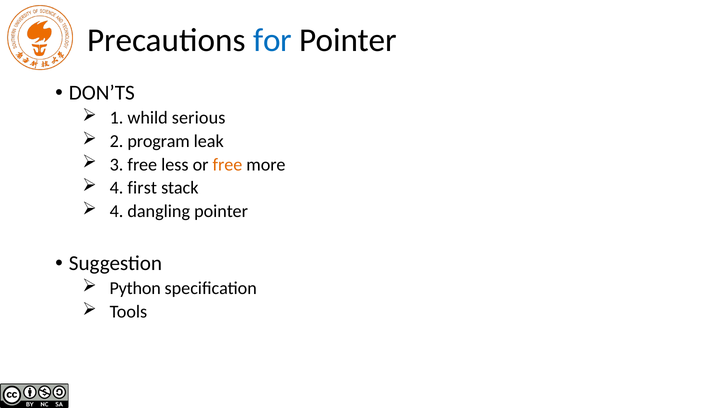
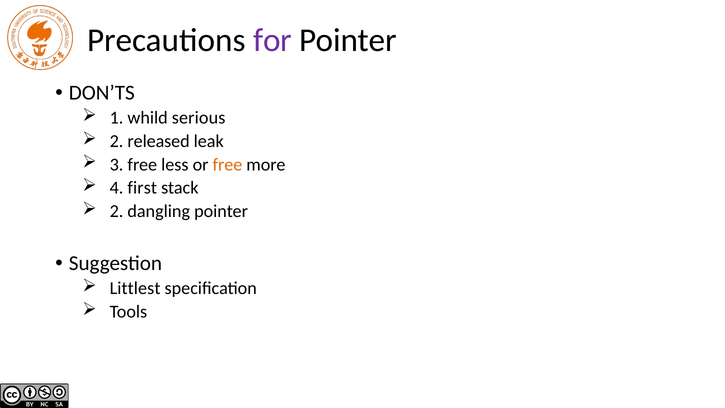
for colour: blue -> purple
program: program -> released
4 at (117, 211): 4 -> 2
Python: Python -> Littlest
